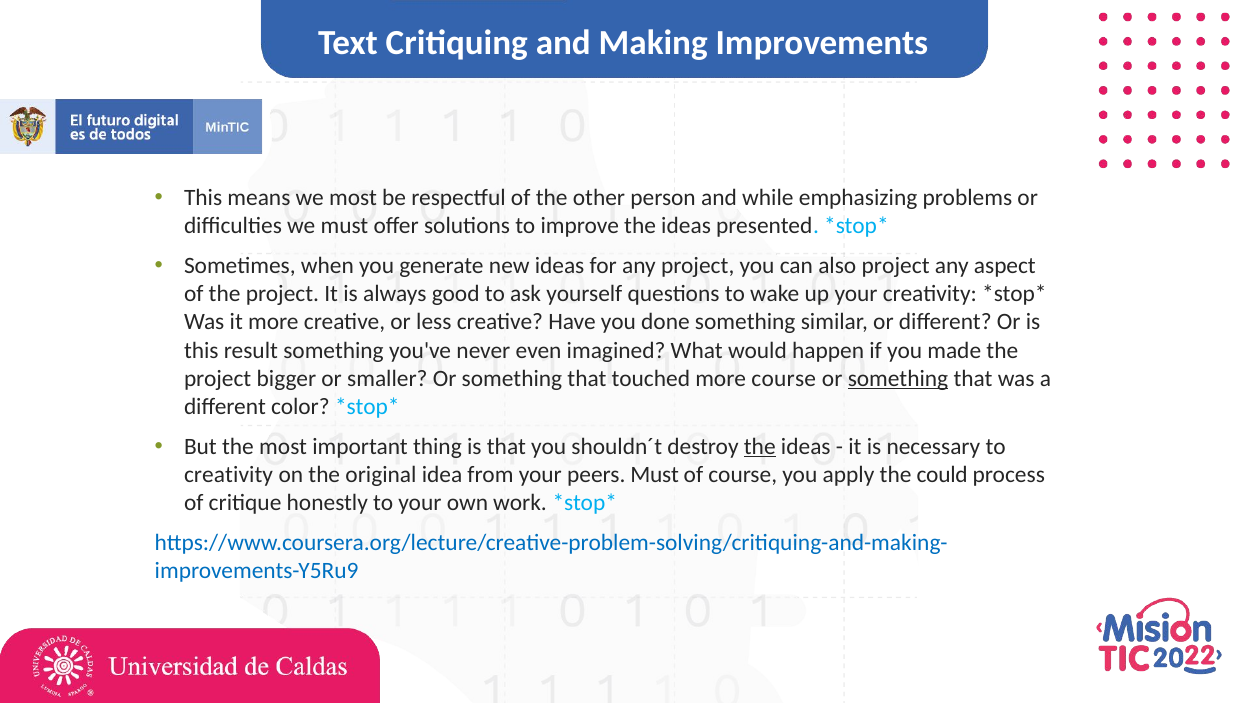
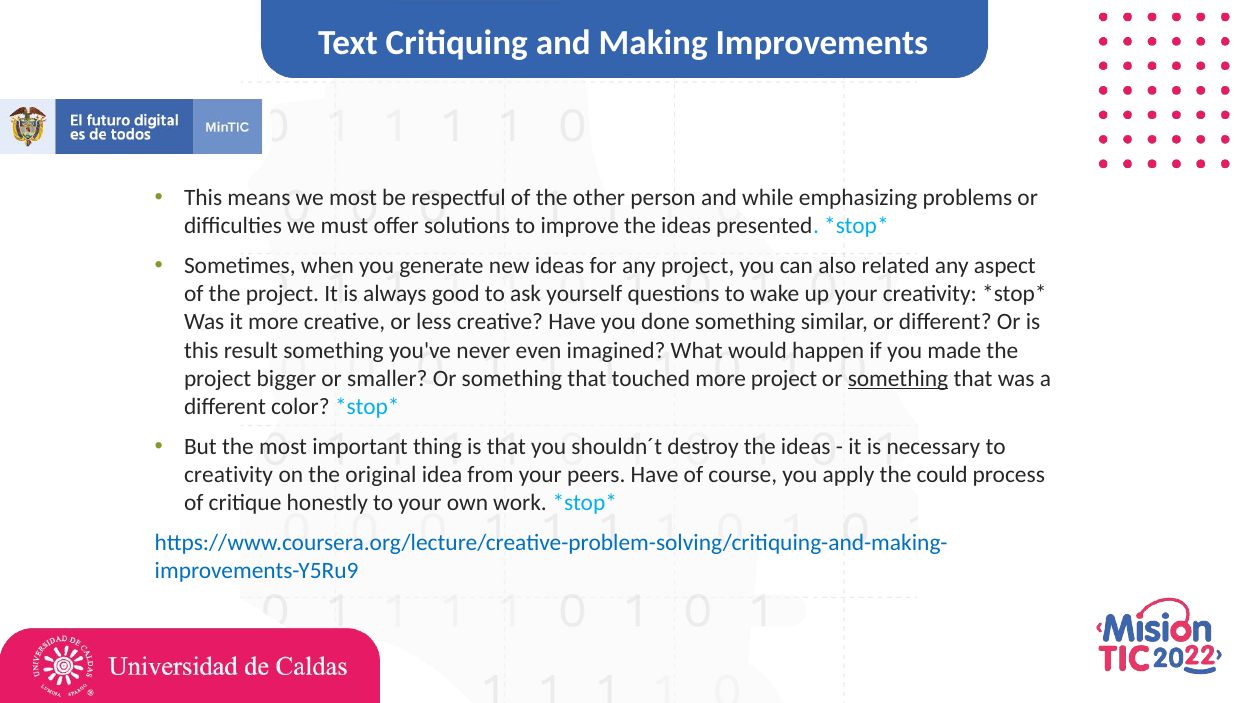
also project: project -> related
more course: course -> project
the at (760, 446) underline: present -> none
peers Must: Must -> Have
